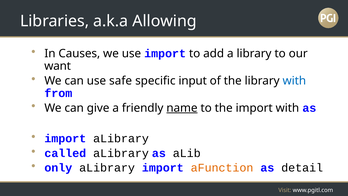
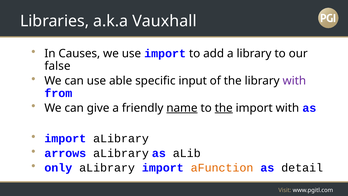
Allowing: Allowing -> Vauxhall
want: want -> false
safe: safe -> able
with at (294, 81) colour: blue -> purple
the at (224, 108) underline: none -> present
called: called -> arrows
